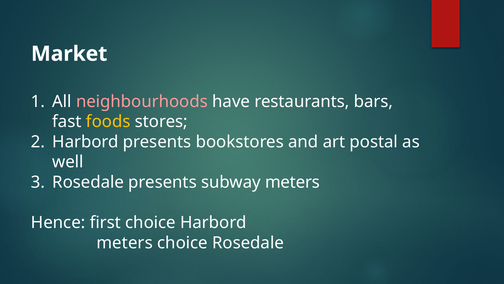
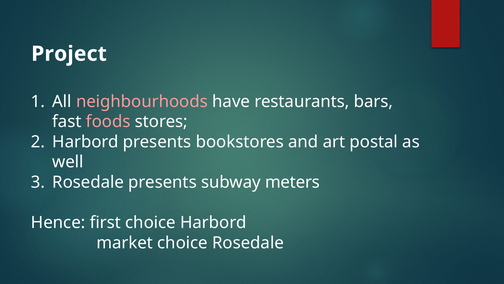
Market: Market -> Project
foods colour: yellow -> pink
meters at (125, 242): meters -> market
